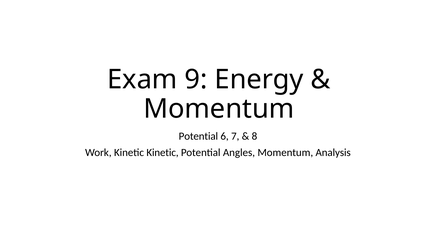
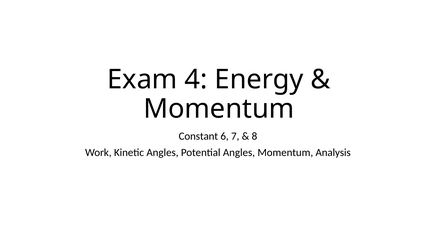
9: 9 -> 4
Potential at (198, 136): Potential -> Constant
Kinetic Kinetic: Kinetic -> Angles
